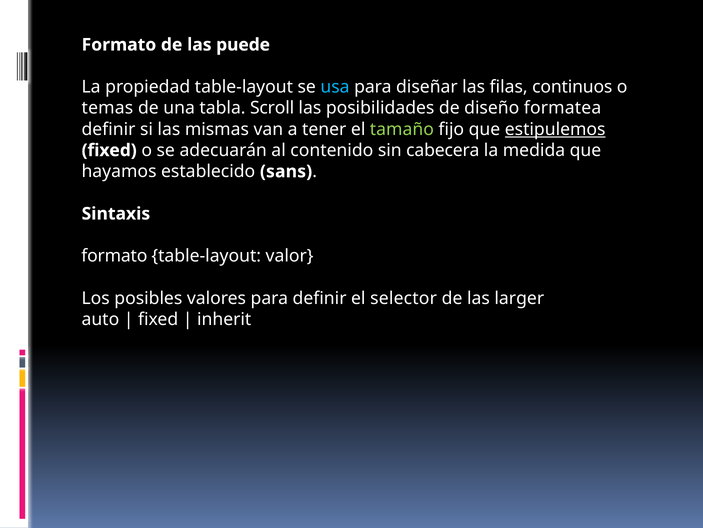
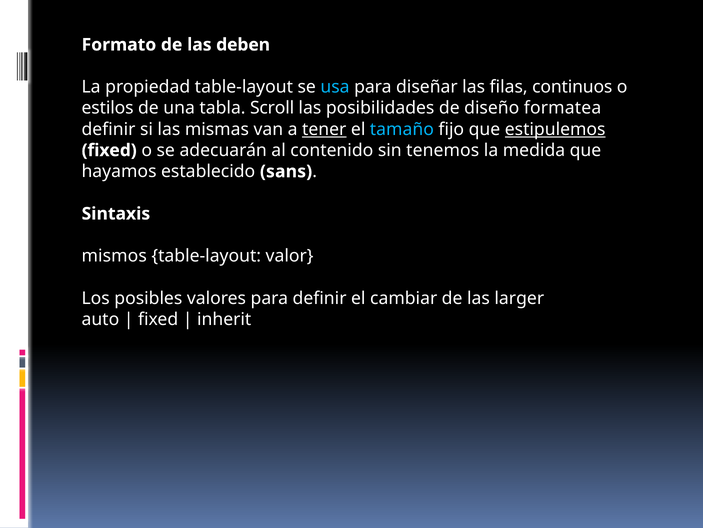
puede: puede -> deben
temas: temas -> estilos
tener underline: none -> present
tamaño colour: light green -> light blue
cabecera: cabecera -> tenemos
formato at (114, 256): formato -> mismos
selector: selector -> cambiar
